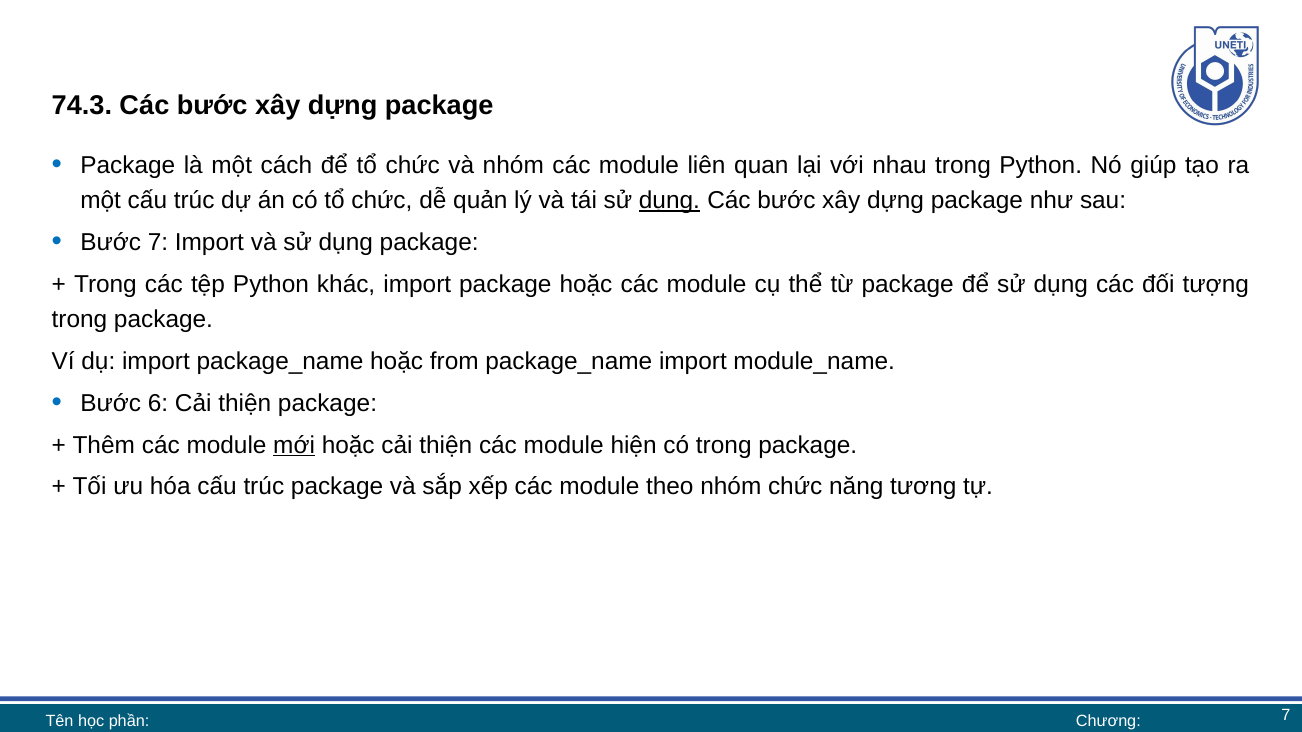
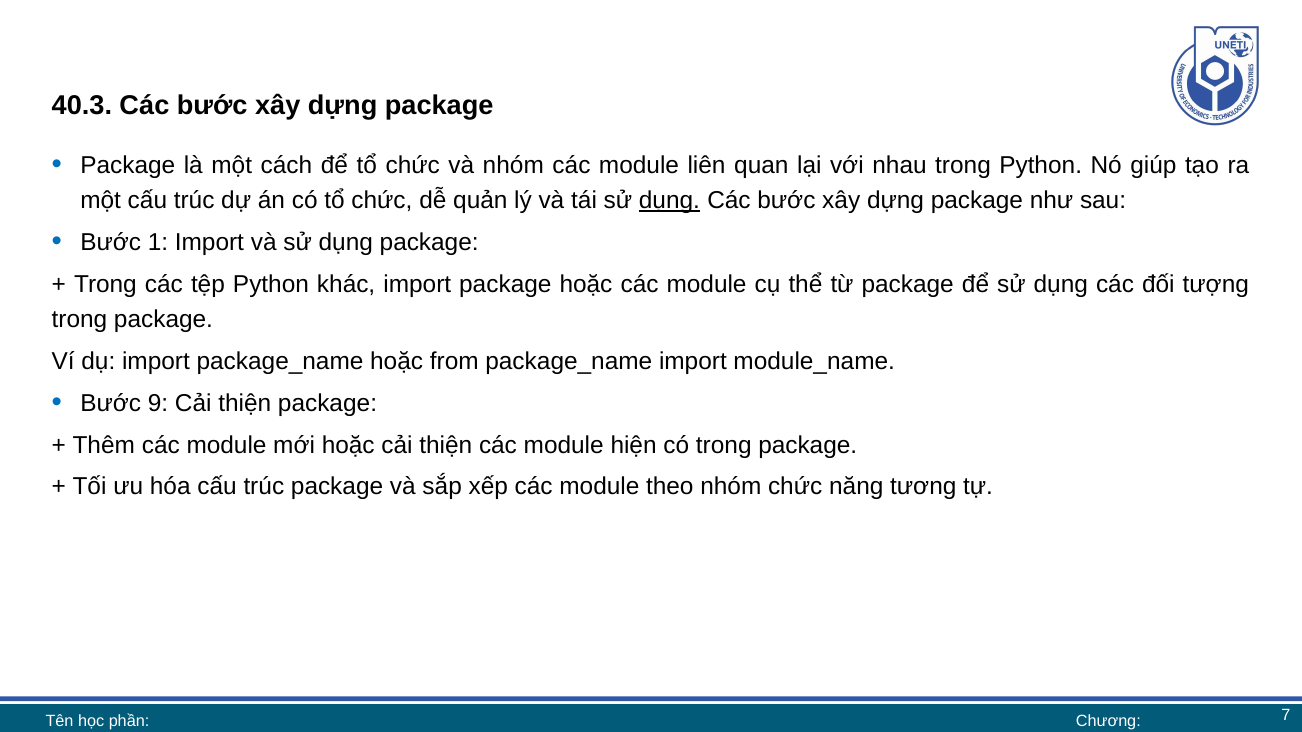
74.3: 74.3 -> 40.3
Bước 7: 7 -> 1
6: 6 -> 9
mới underline: present -> none
